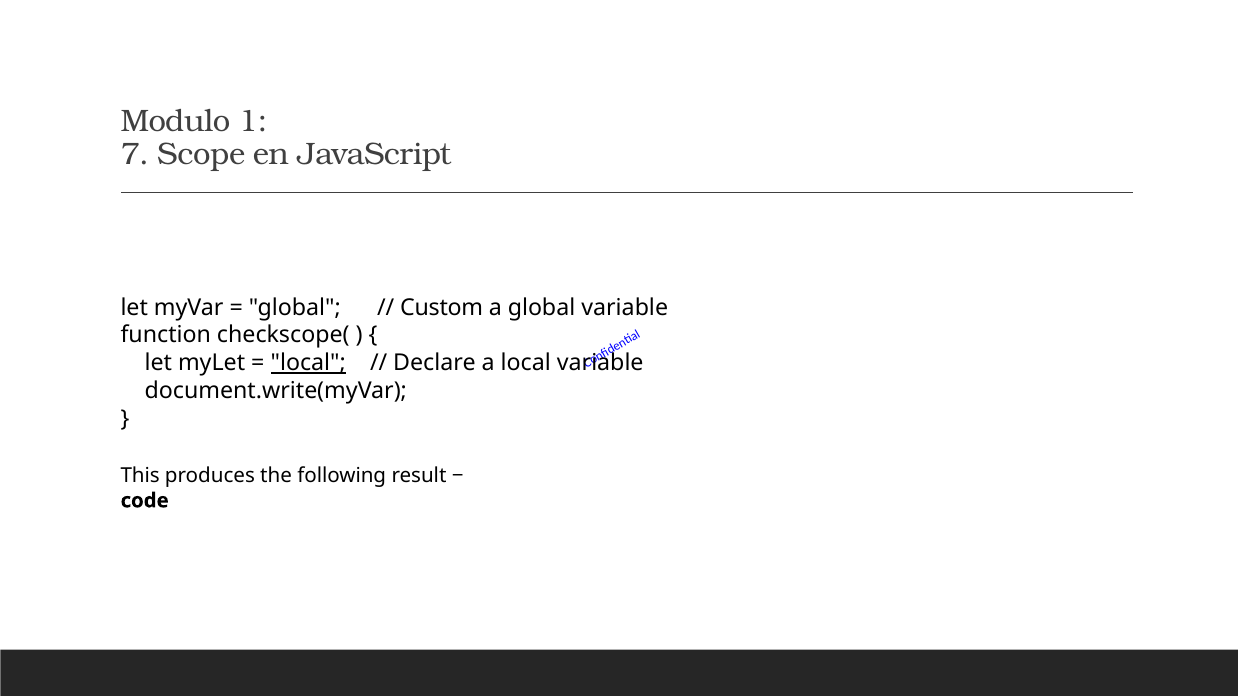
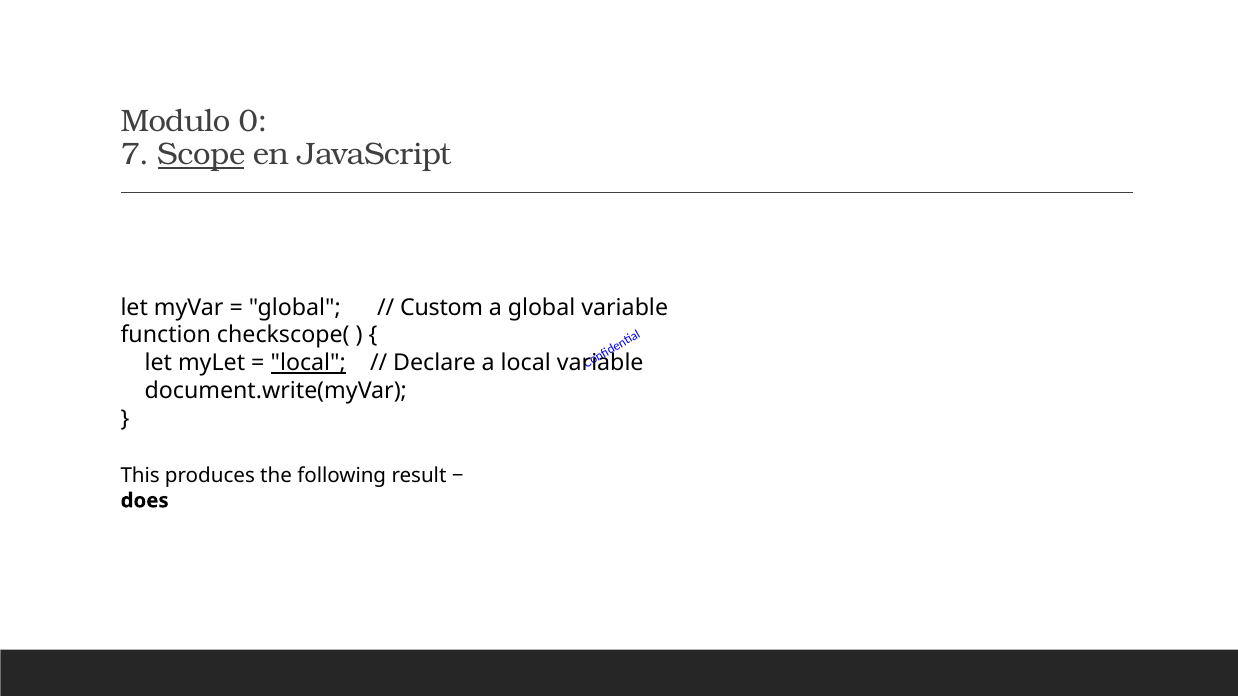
1: 1 -> 0
Scope underline: none -> present
code: code -> does
